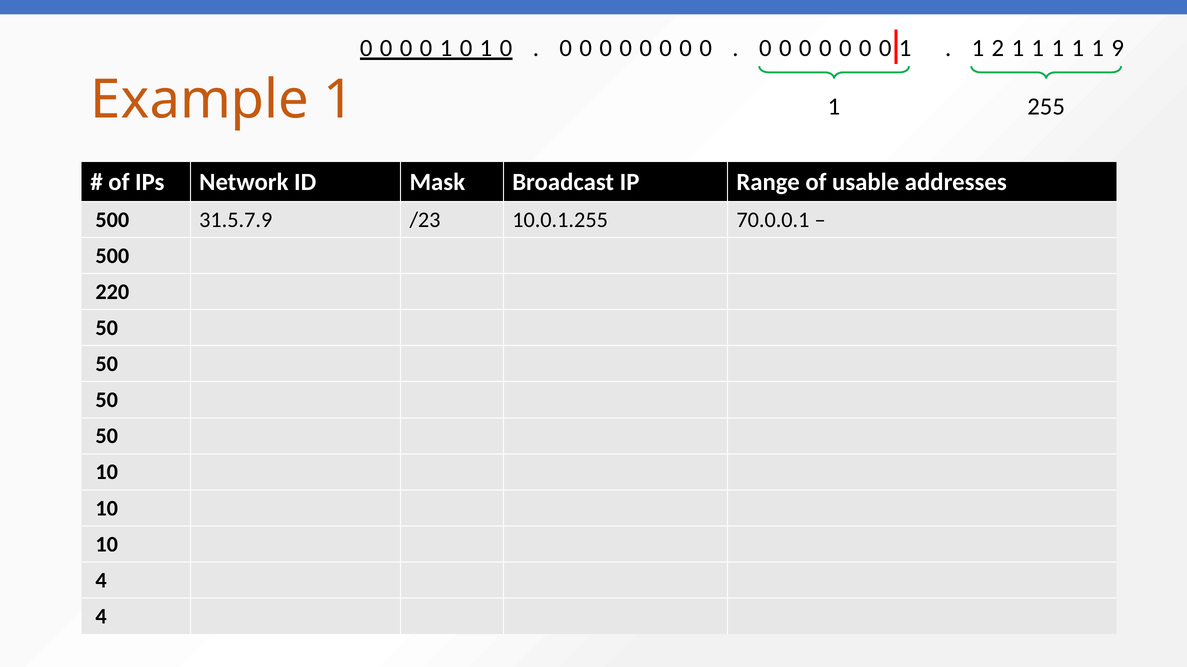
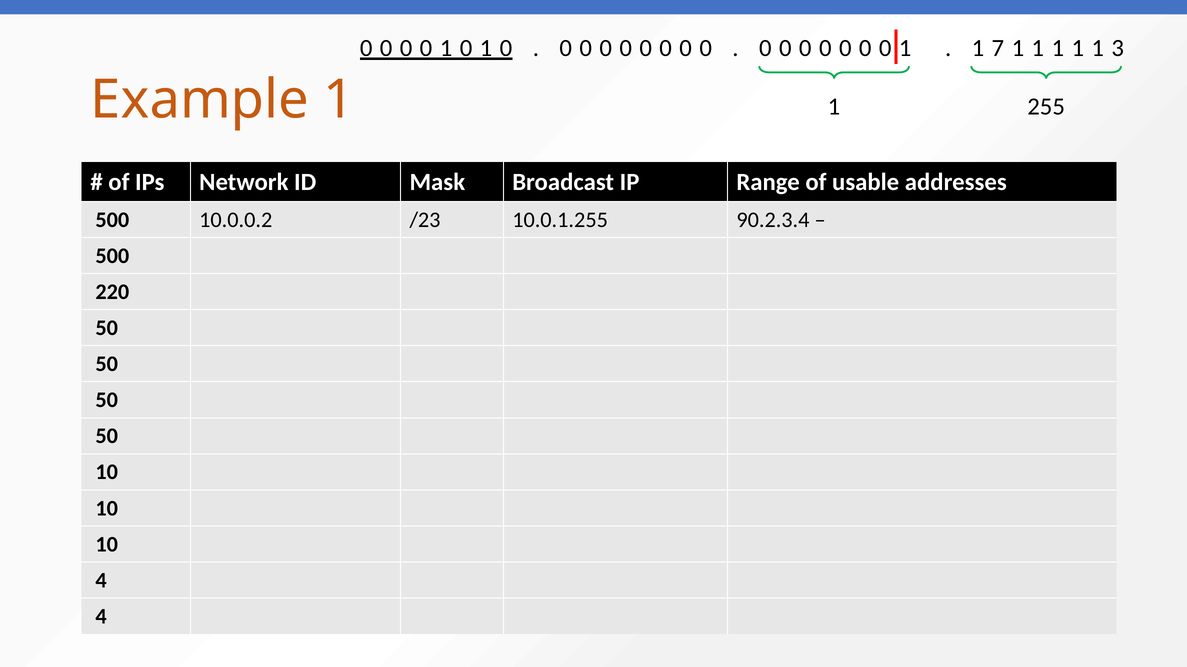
2: 2 -> 7
9: 9 -> 3
31.5.7.9: 31.5.7.9 -> 10.0.0.2
70.0.0.1: 70.0.0.1 -> 90.2.3.4
